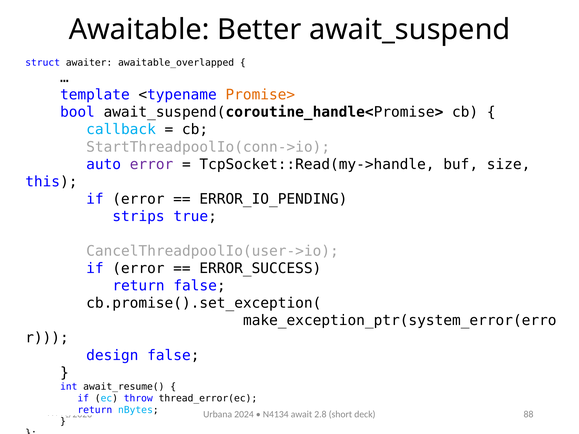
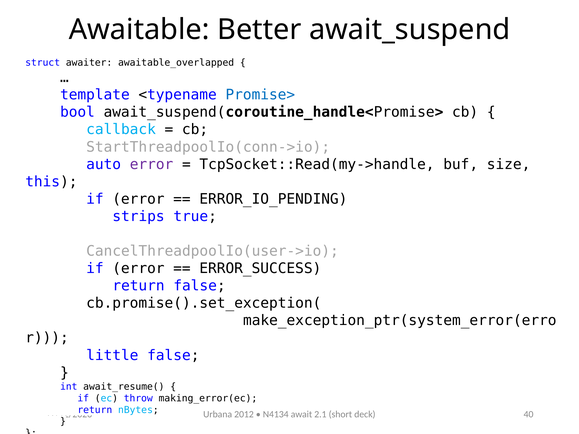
Promise> colour: orange -> blue
design: design -> little
thread_error(ec: thread_error(ec -> making_error(ec
2024: 2024 -> 2012
2.8: 2.8 -> 2.1
88: 88 -> 40
